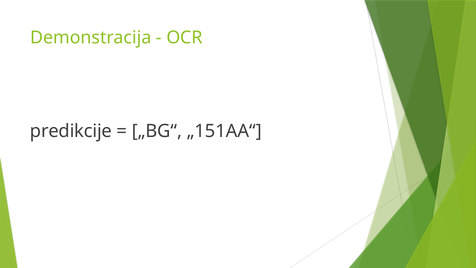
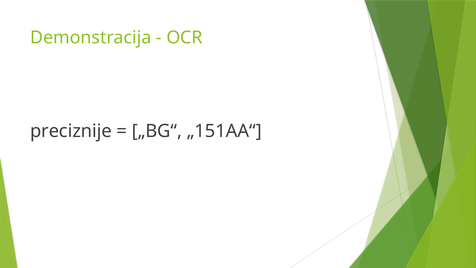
predikcije: predikcije -> preciznije
